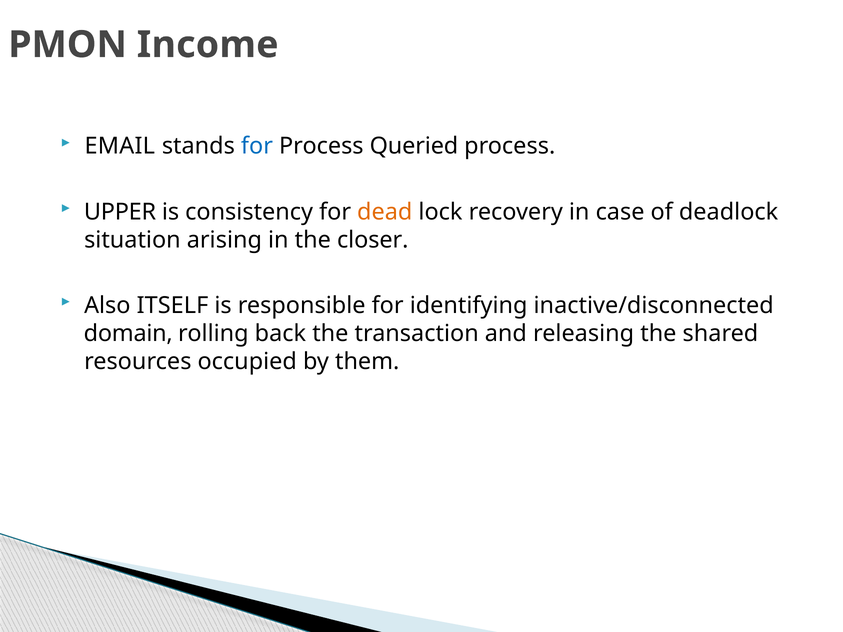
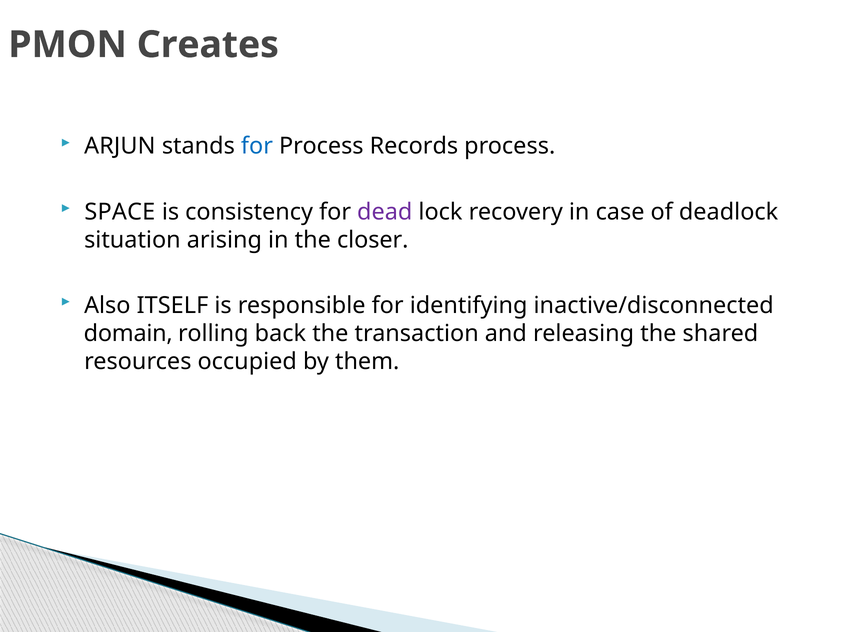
Income: Income -> Creates
EMAIL: EMAIL -> ARJUN
Queried: Queried -> Records
UPPER: UPPER -> SPACE
dead colour: orange -> purple
